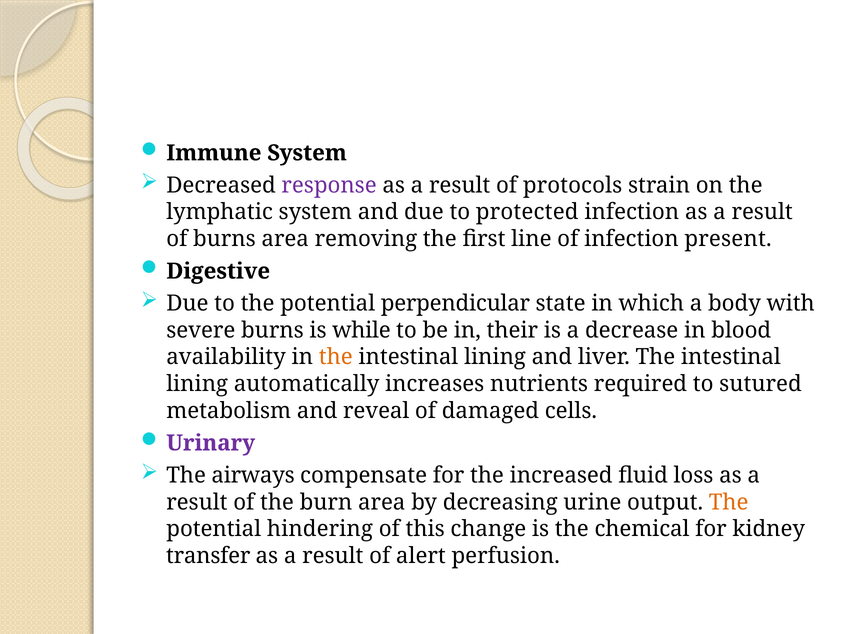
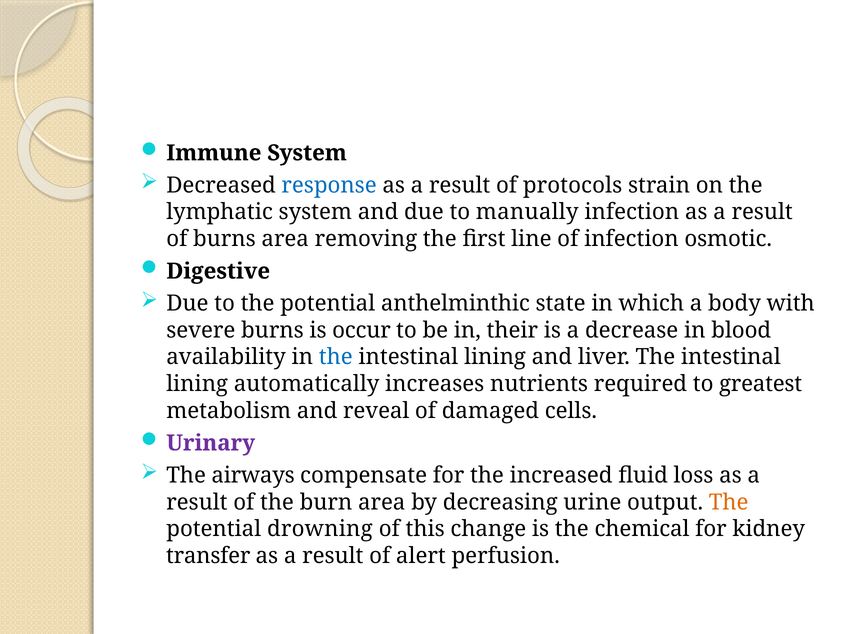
response colour: purple -> blue
protected: protected -> manually
present: present -> osmotic
perpendicular: perpendicular -> anthelminthic
while: while -> occur
the at (336, 357) colour: orange -> blue
sutured: sutured -> greatest
hindering: hindering -> drowning
